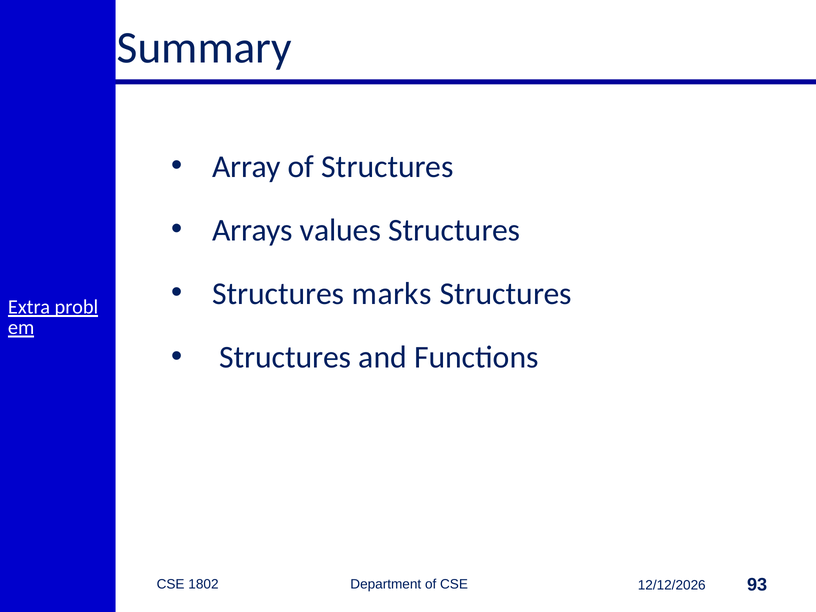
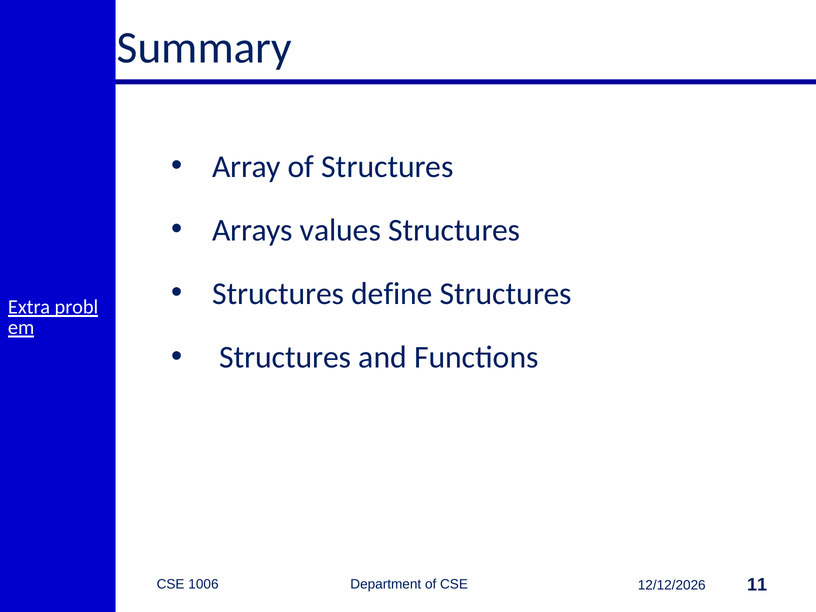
marks: marks -> define
1802: 1802 -> 1006
93: 93 -> 11
